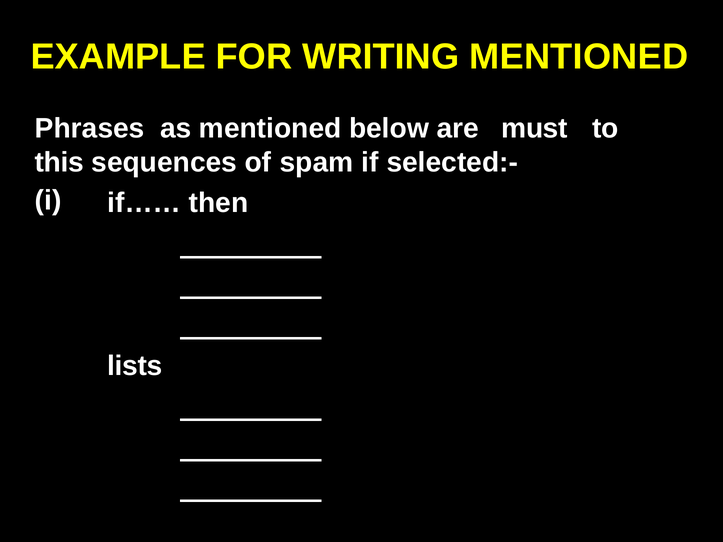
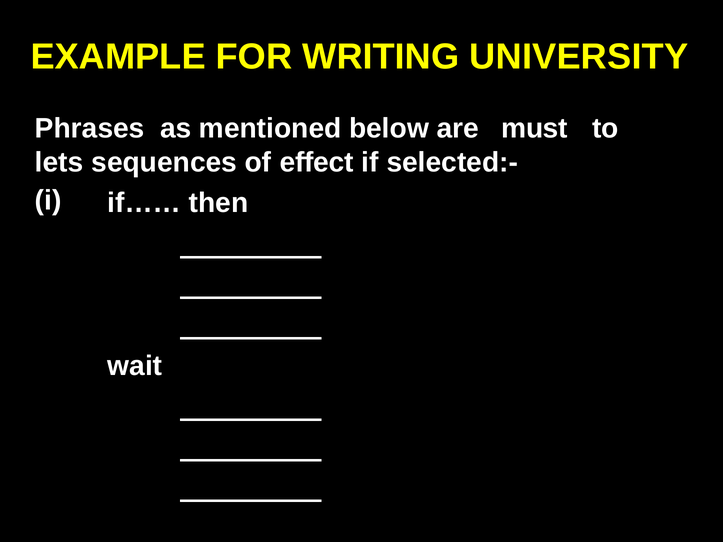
WRITING MENTIONED: MENTIONED -> UNIVERSITY
this: this -> lets
spam: spam -> effect
lists: lists -> wait
